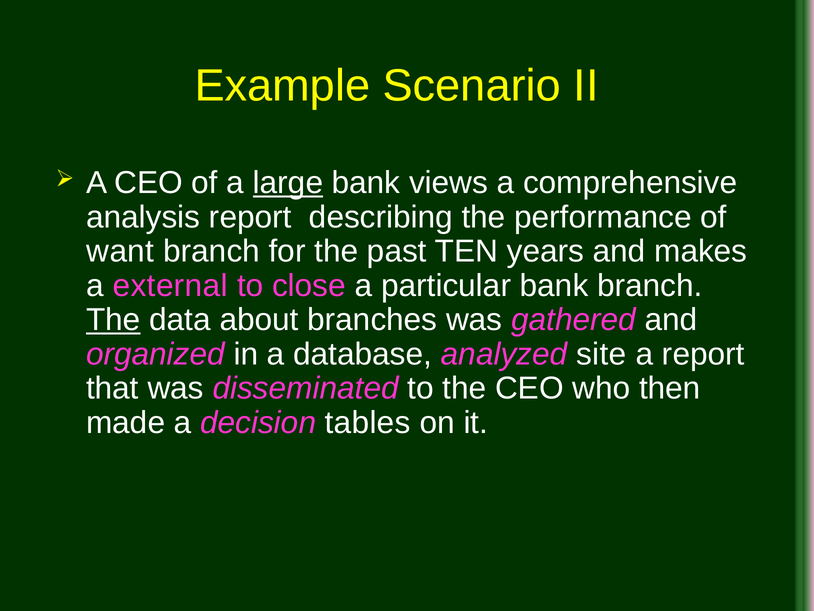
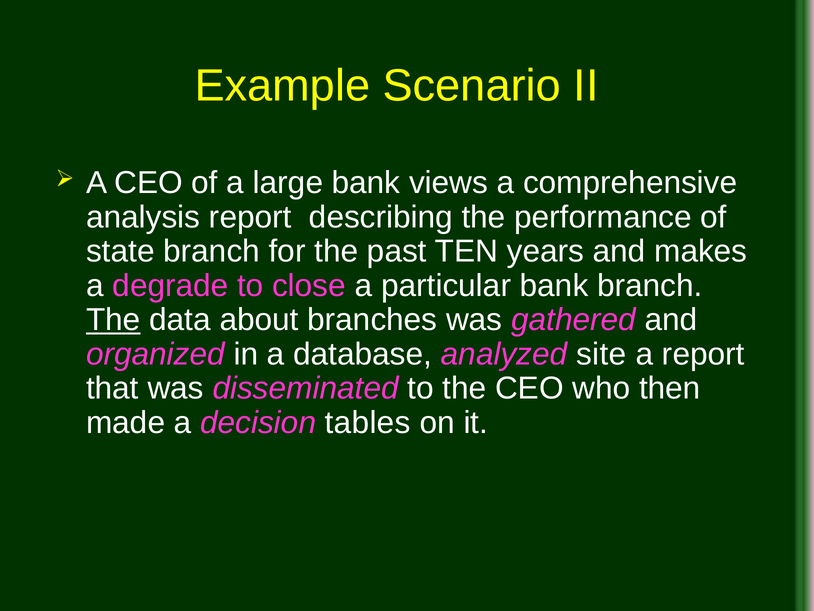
large underline: present -> none
want: want -> state
external: external -> degrade
